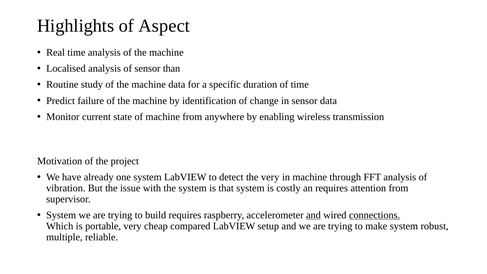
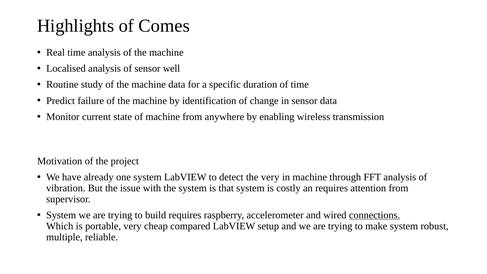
Aspect: Aspect -> Comes
than: than -> well
and at (313, 215) underline: present -> none
